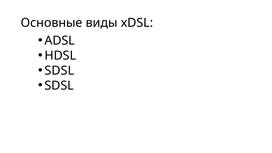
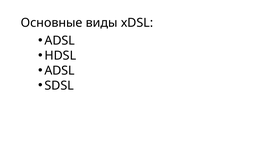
SDSL at (59, 71): SDSL -> ADSL
